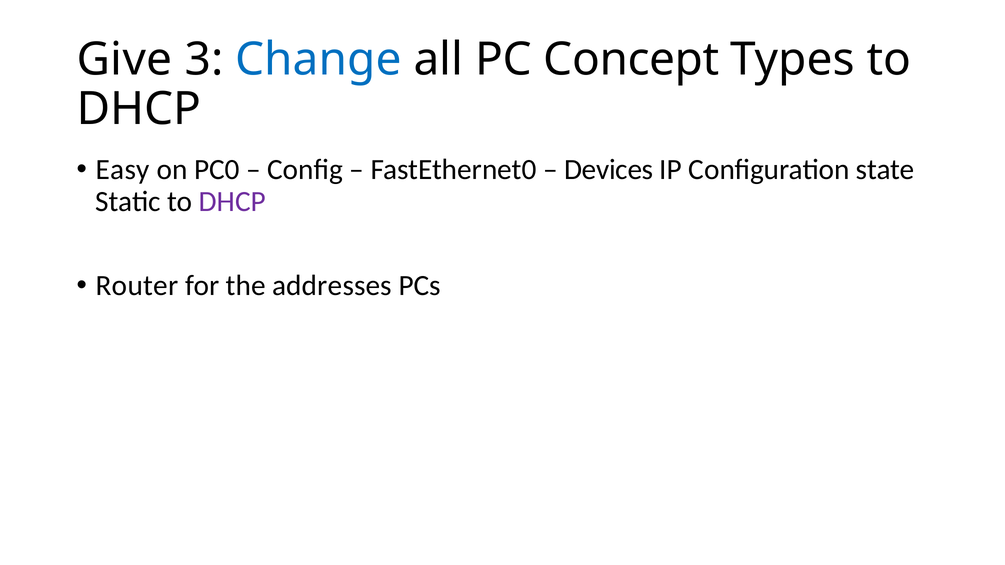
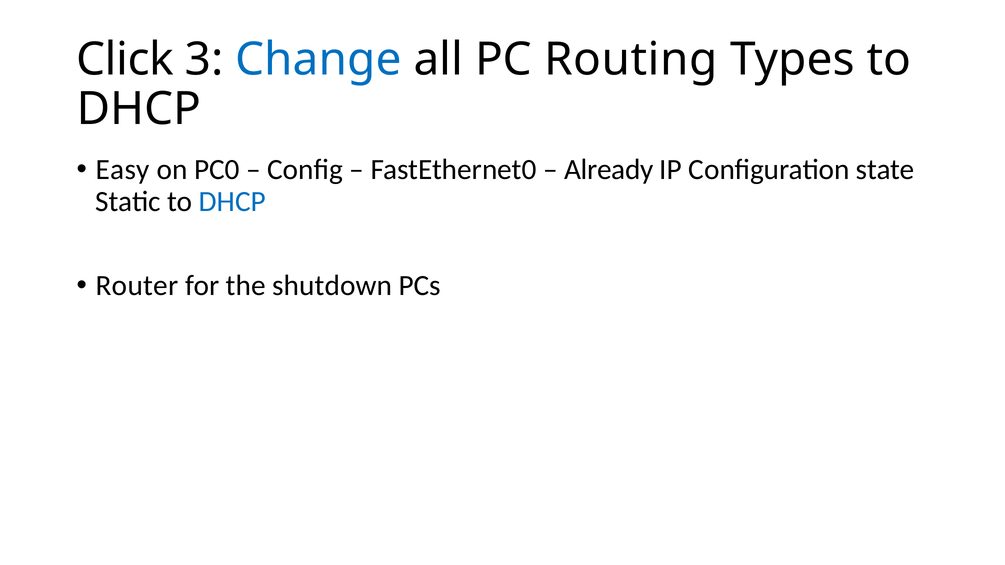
Give: Give -> Click
Concept: Concept -> Routing
Devices: Devices -> Already
DHCP at (232, 202) colour: purple -> blue
addresses: addresses -> shutdown
